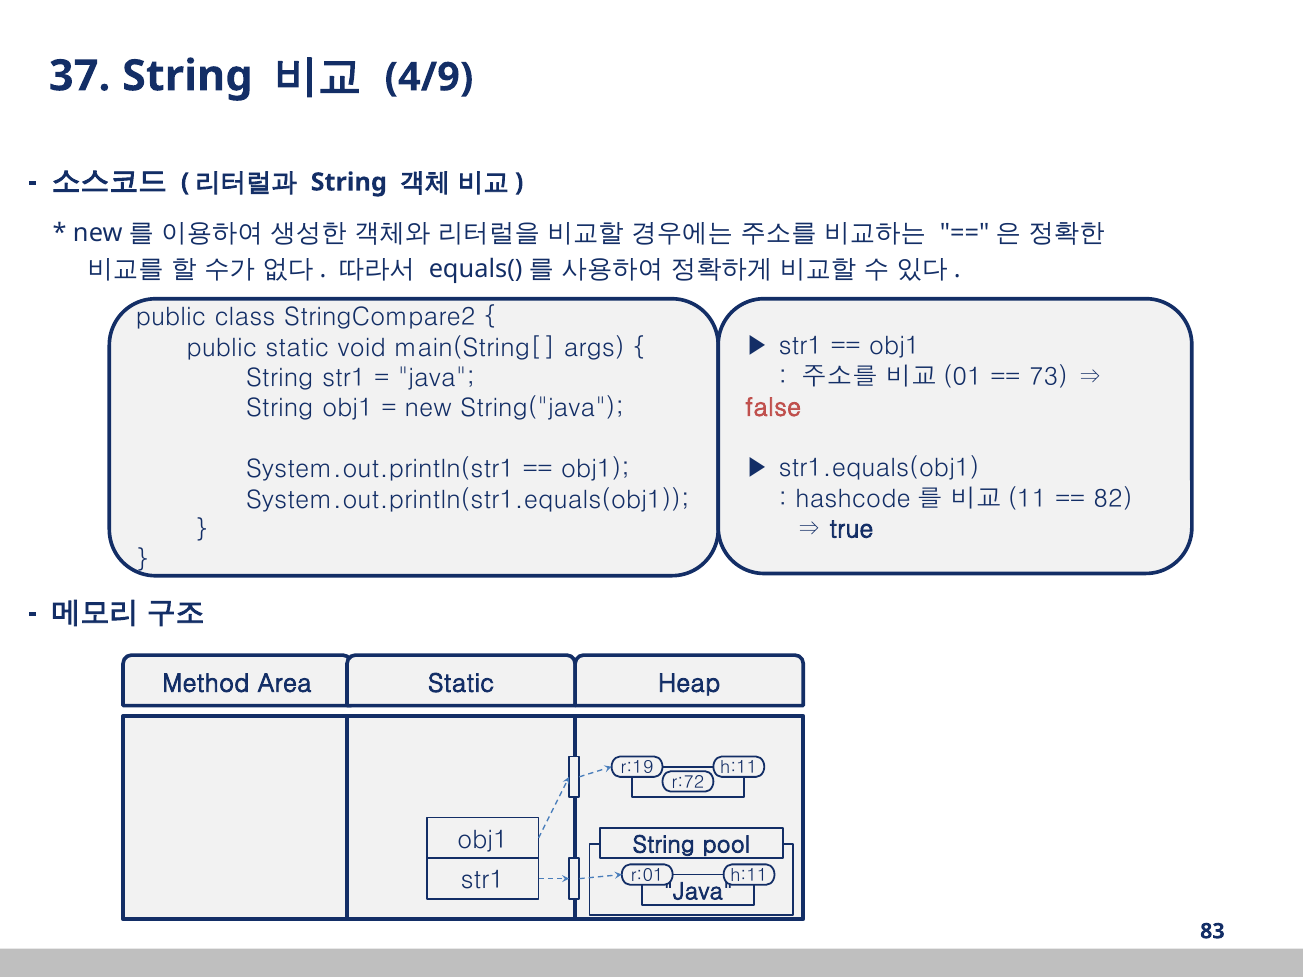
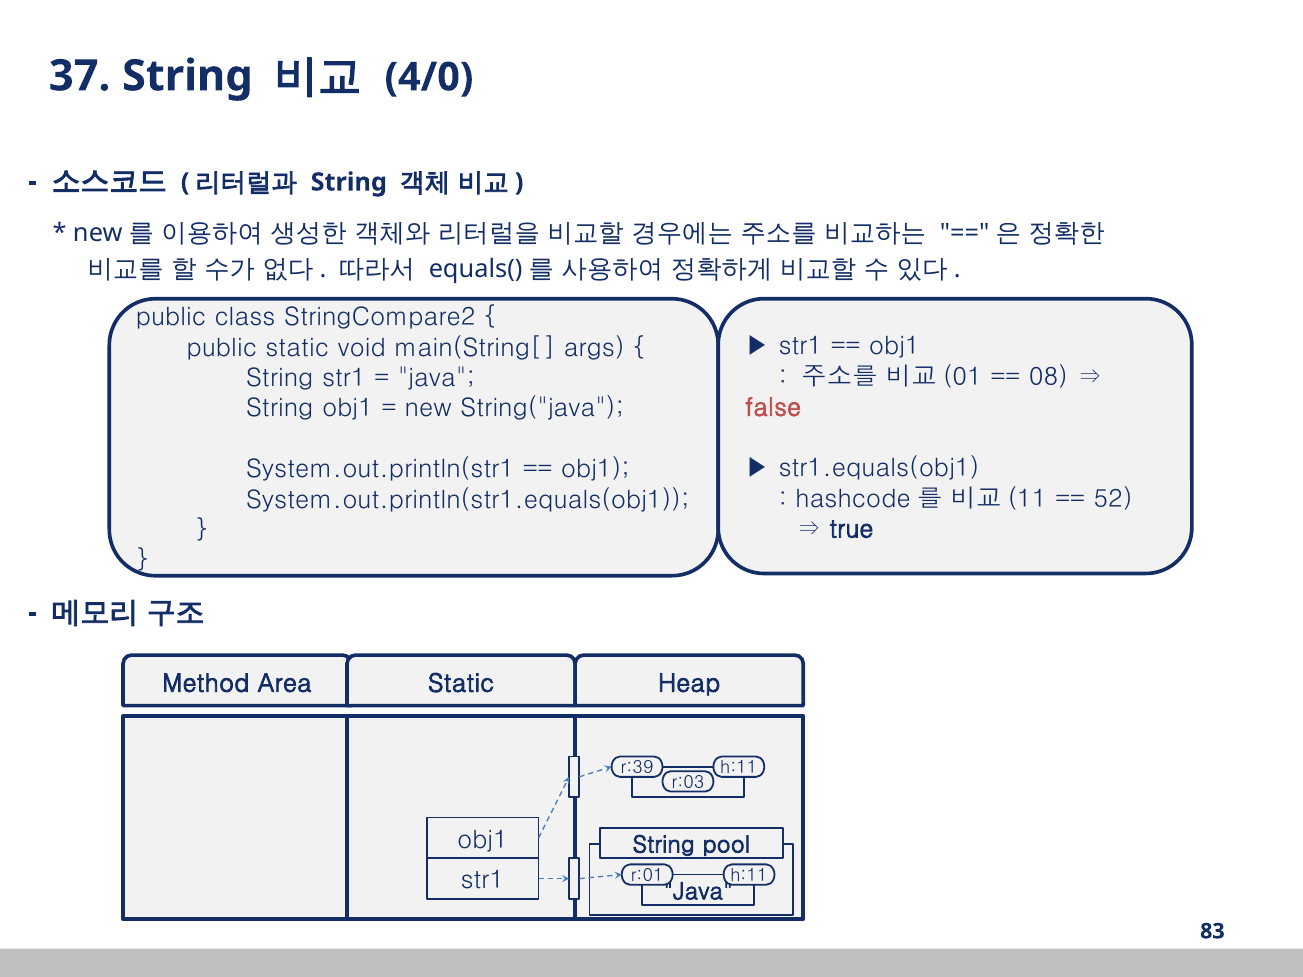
4/9: 4/9 -> 4/0
73: 73 -> 08
82: 82 -> 52
r:19: r:19 -> r:39
r:72: r:72 -> r:03
